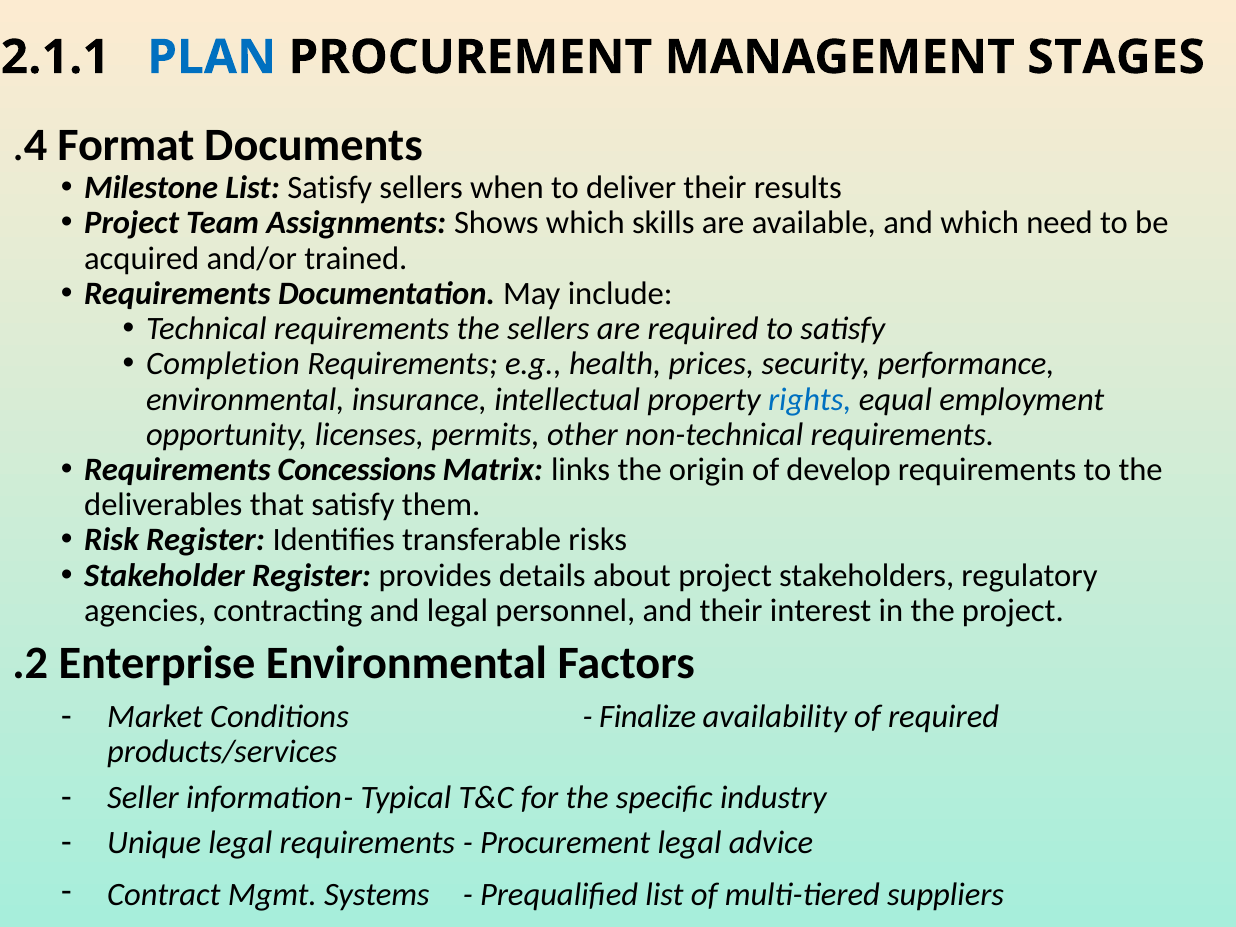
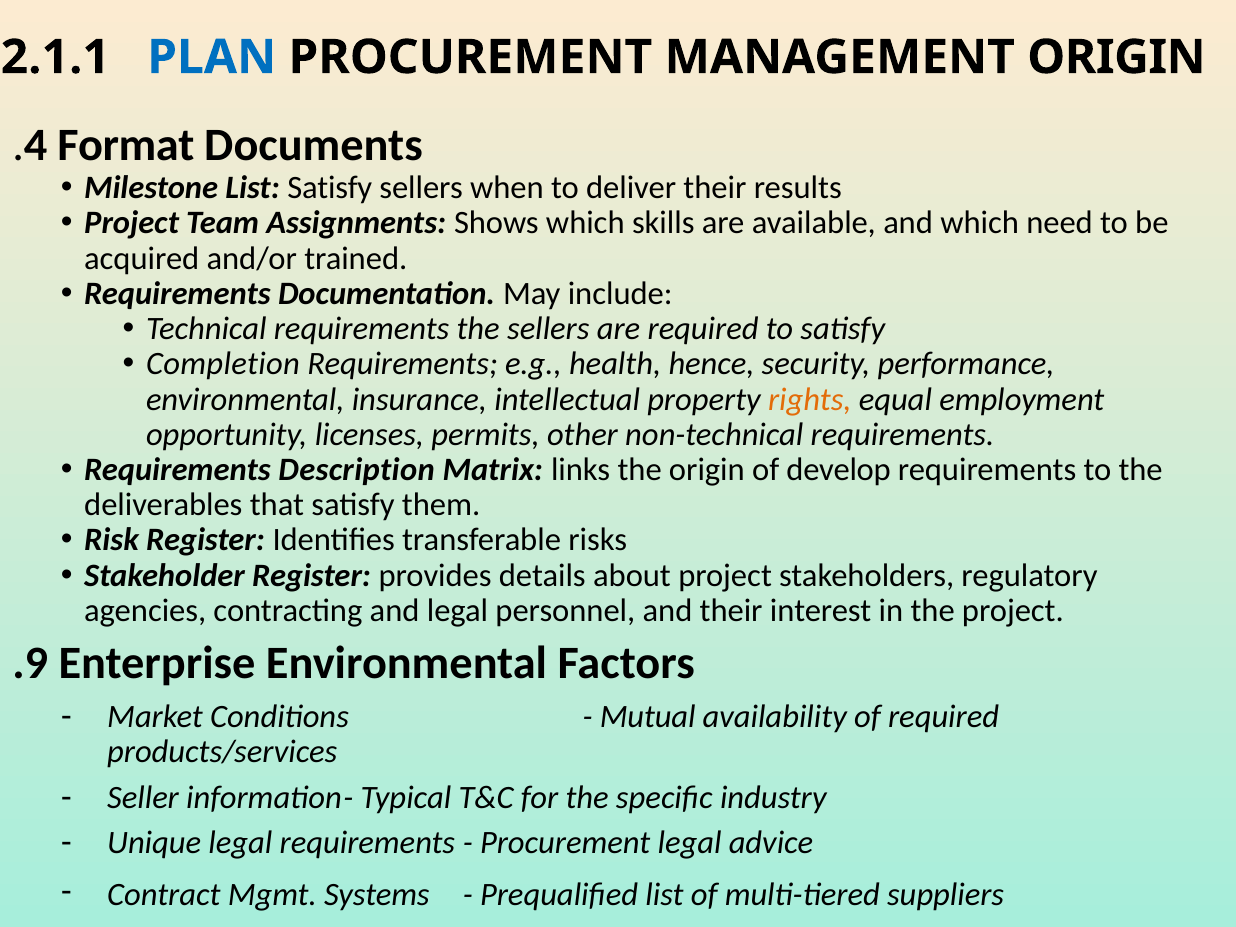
MANAGEMENT STAGES: STAGES -> ORIGIN
prices: prices -> hence
rights colour: blue -> orange
Concessions: Concessions -> Description
.2: .2 -> .9
Finalize: Finalize -> Mutual
